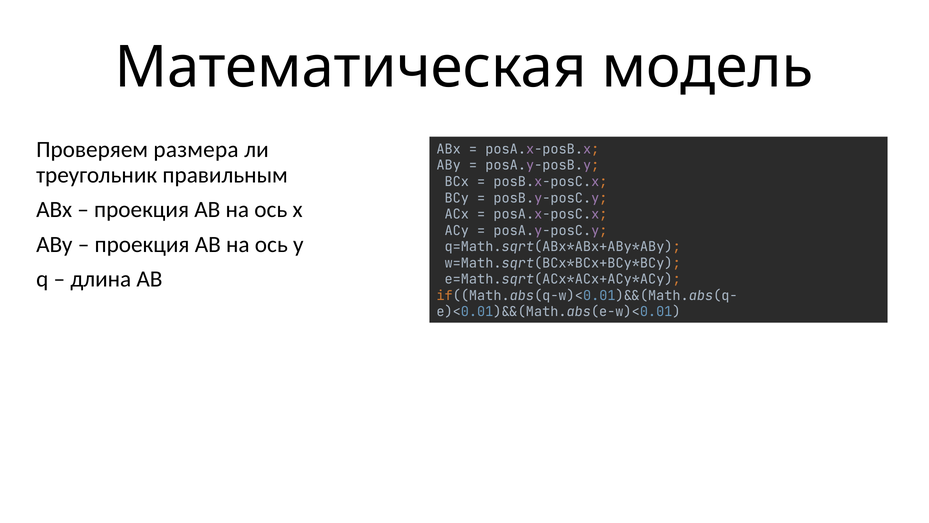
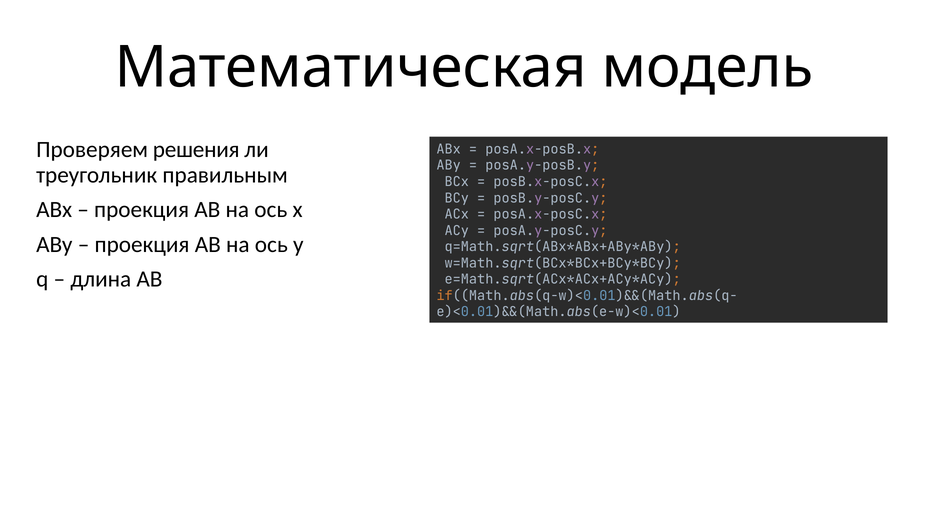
размера: размера -> решения
